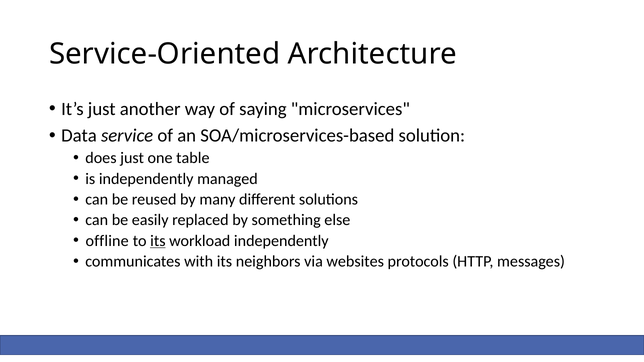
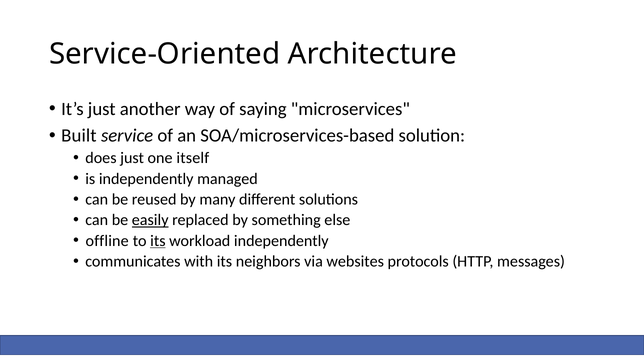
Data: Data -> Built
table: table -> itself
easily underline: none -> present
